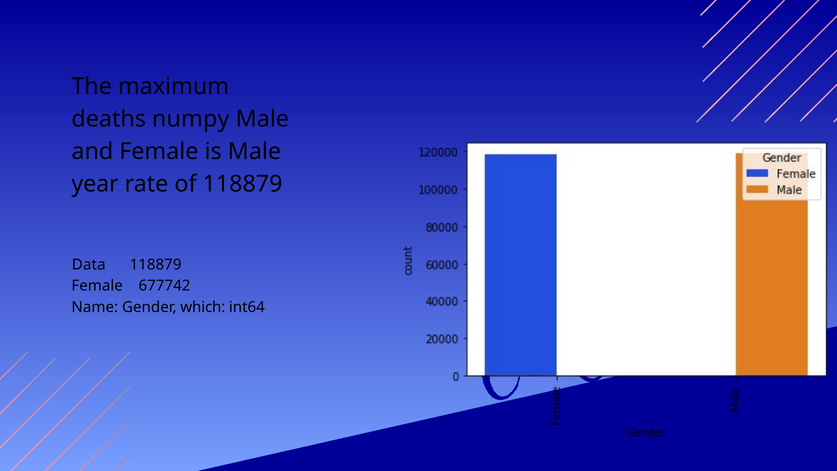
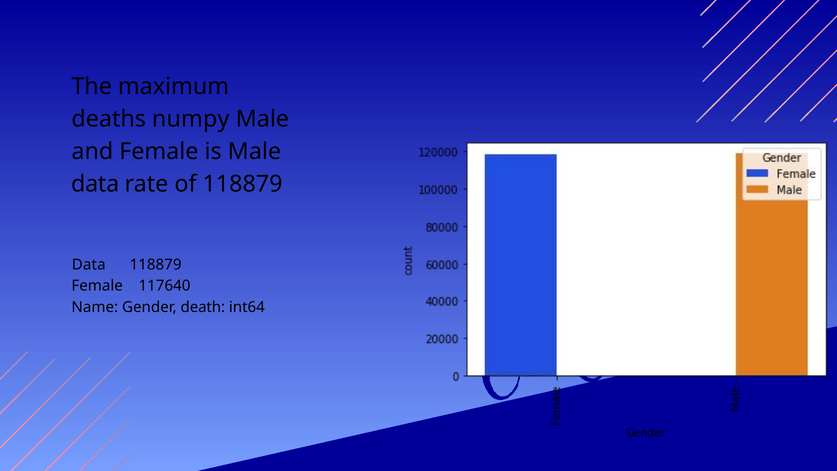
year at (95, 184): year -> data
677742: 677742 -> 117640
which: which -> death
